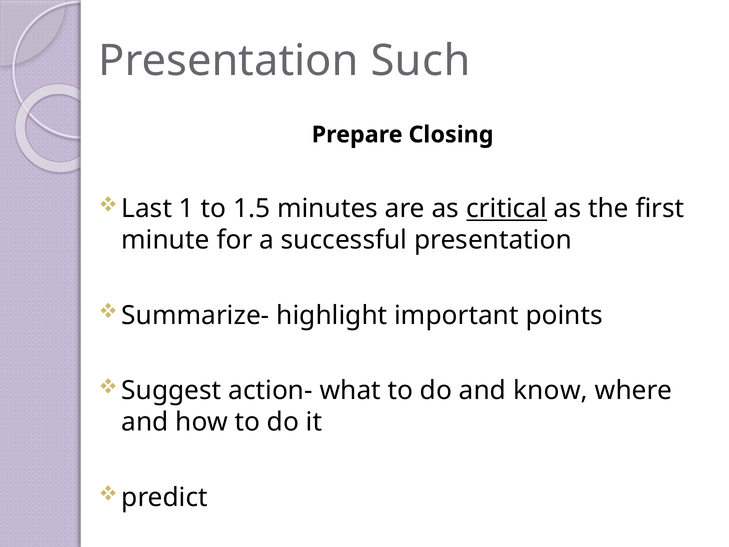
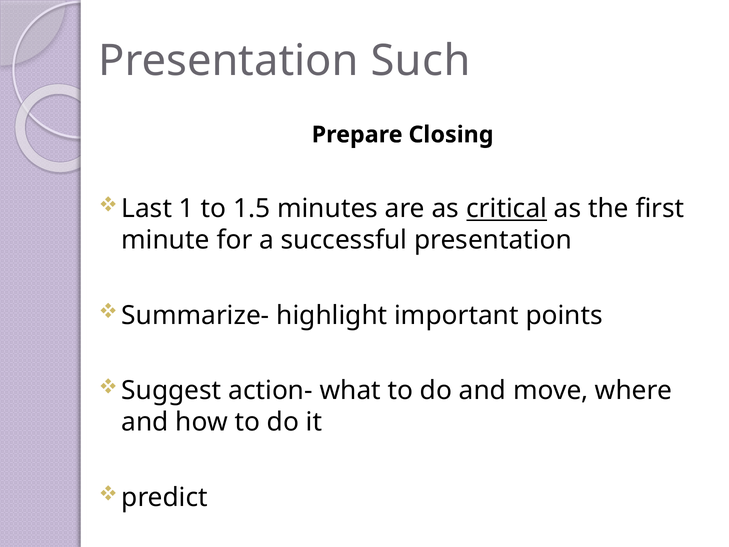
know: know -> move
